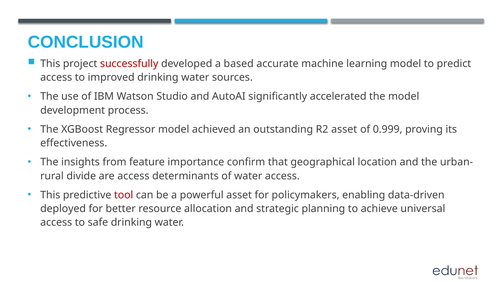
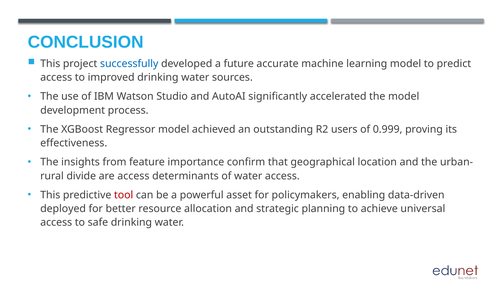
successfully colour: red -> blue
based: based -> future
R2 asset: asset -> users
